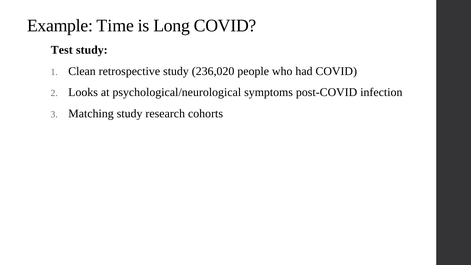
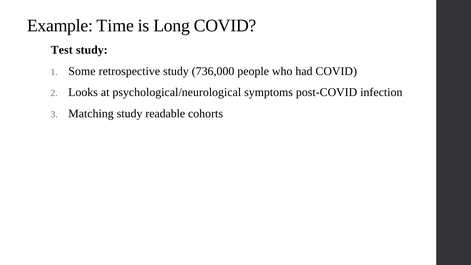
Clean: Clean -> Some
236,020: 236,020 -> 736,000
research: research -> readable
